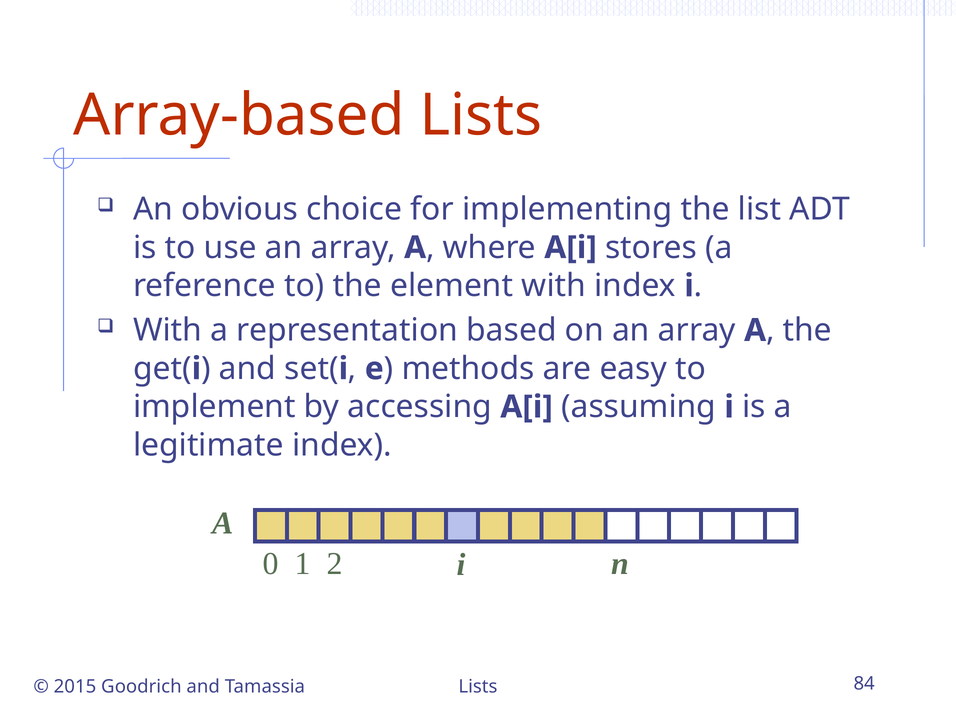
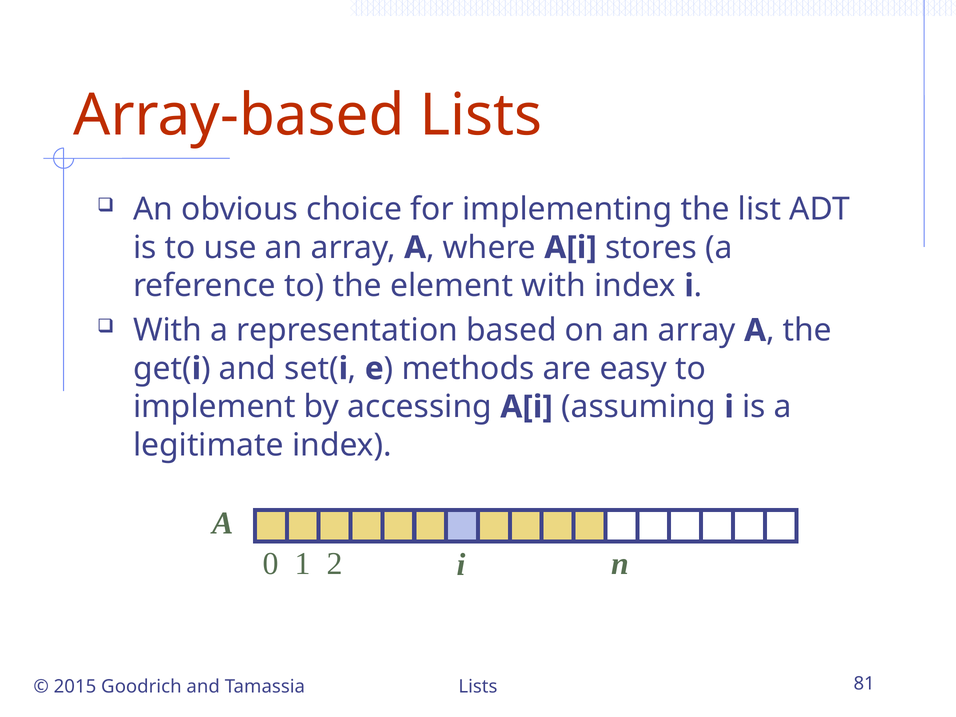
84: 84 -> 81
